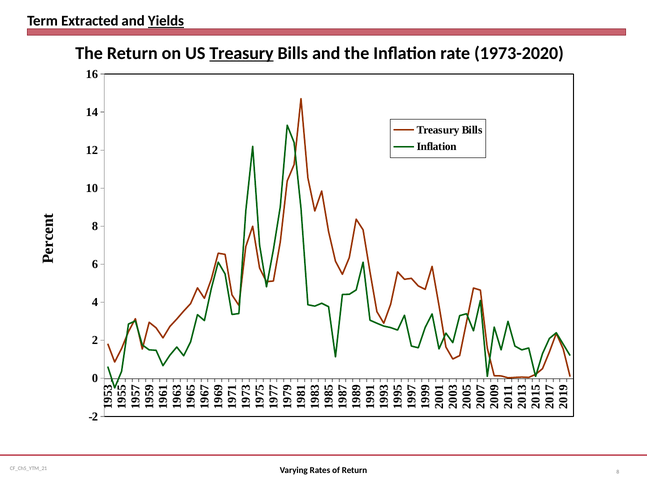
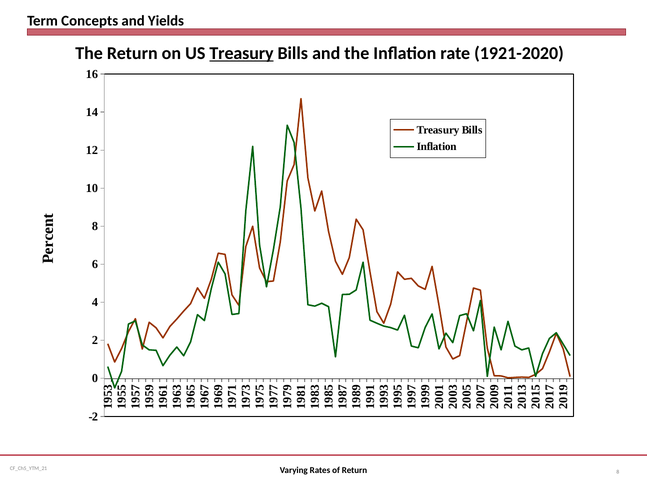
Extracted: Extracted -> Concepts
Yields underline: present -> none
1973-2020: 1973-2020 -> 1921-2020
